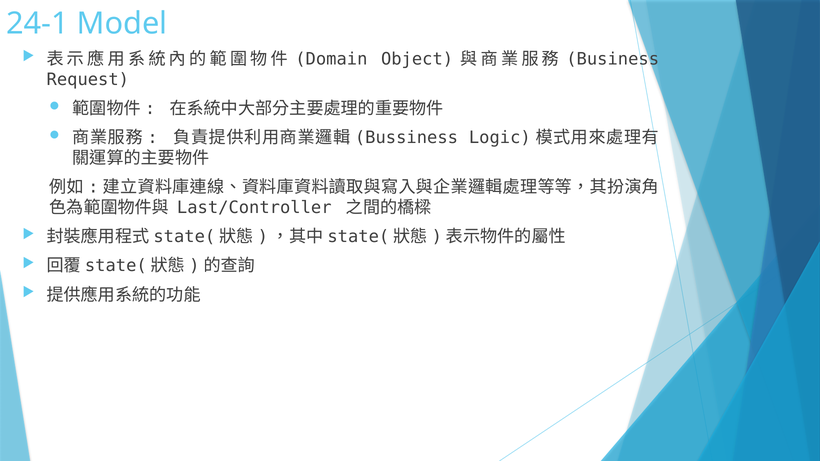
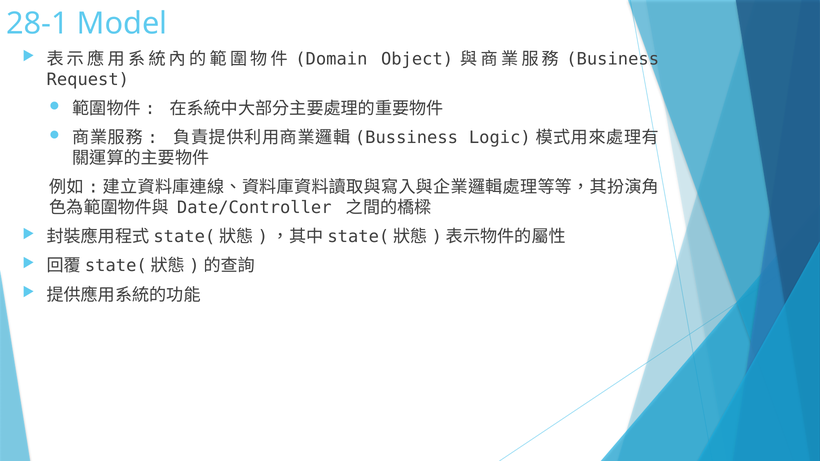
24-1: 24-1 -> 28-1
Last/Controller: Last/Controller -> Date/Controller
